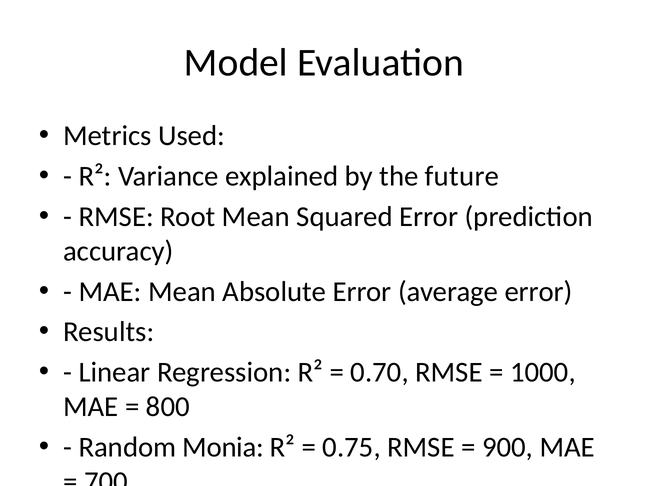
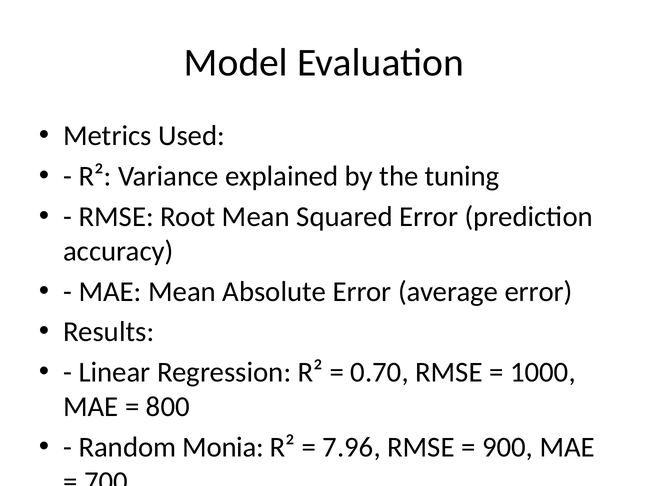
future: future -> tuning
0.75: 0.75 -> 7.96
